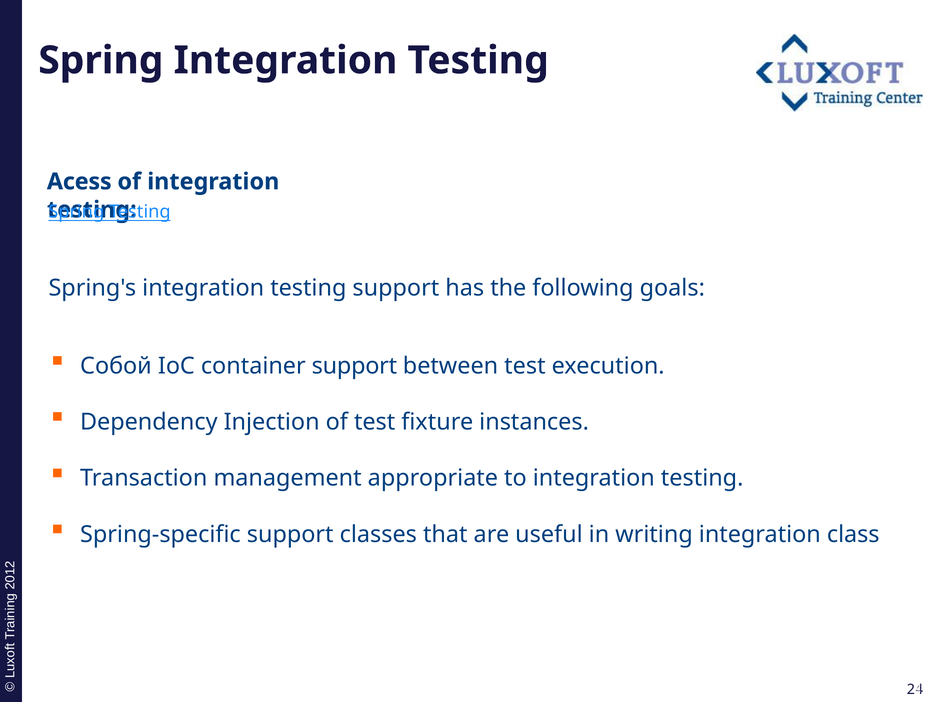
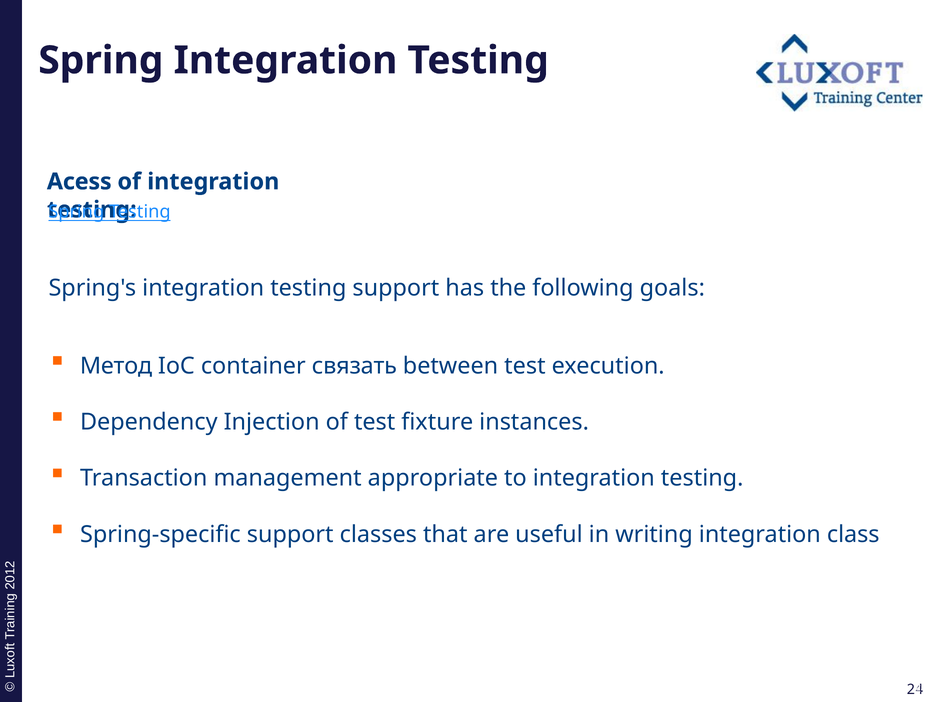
Собой: Собой -> Метод
container support: support -> связать
